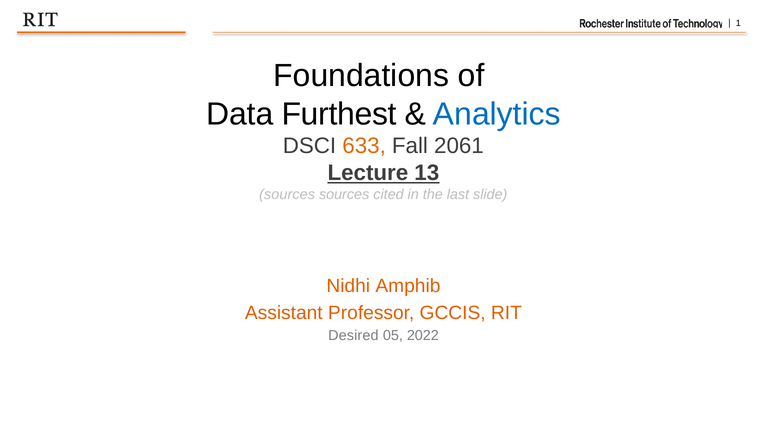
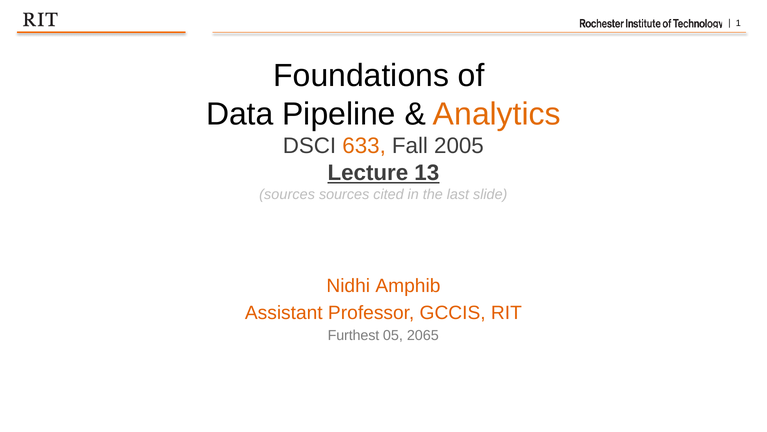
Furthest: Furthest -> Pipeline
Analytics colour: blue -> orange
2061: 2061 -> 2005
Desired: Desired -> Furthest
2022: 2022 -> 2065
